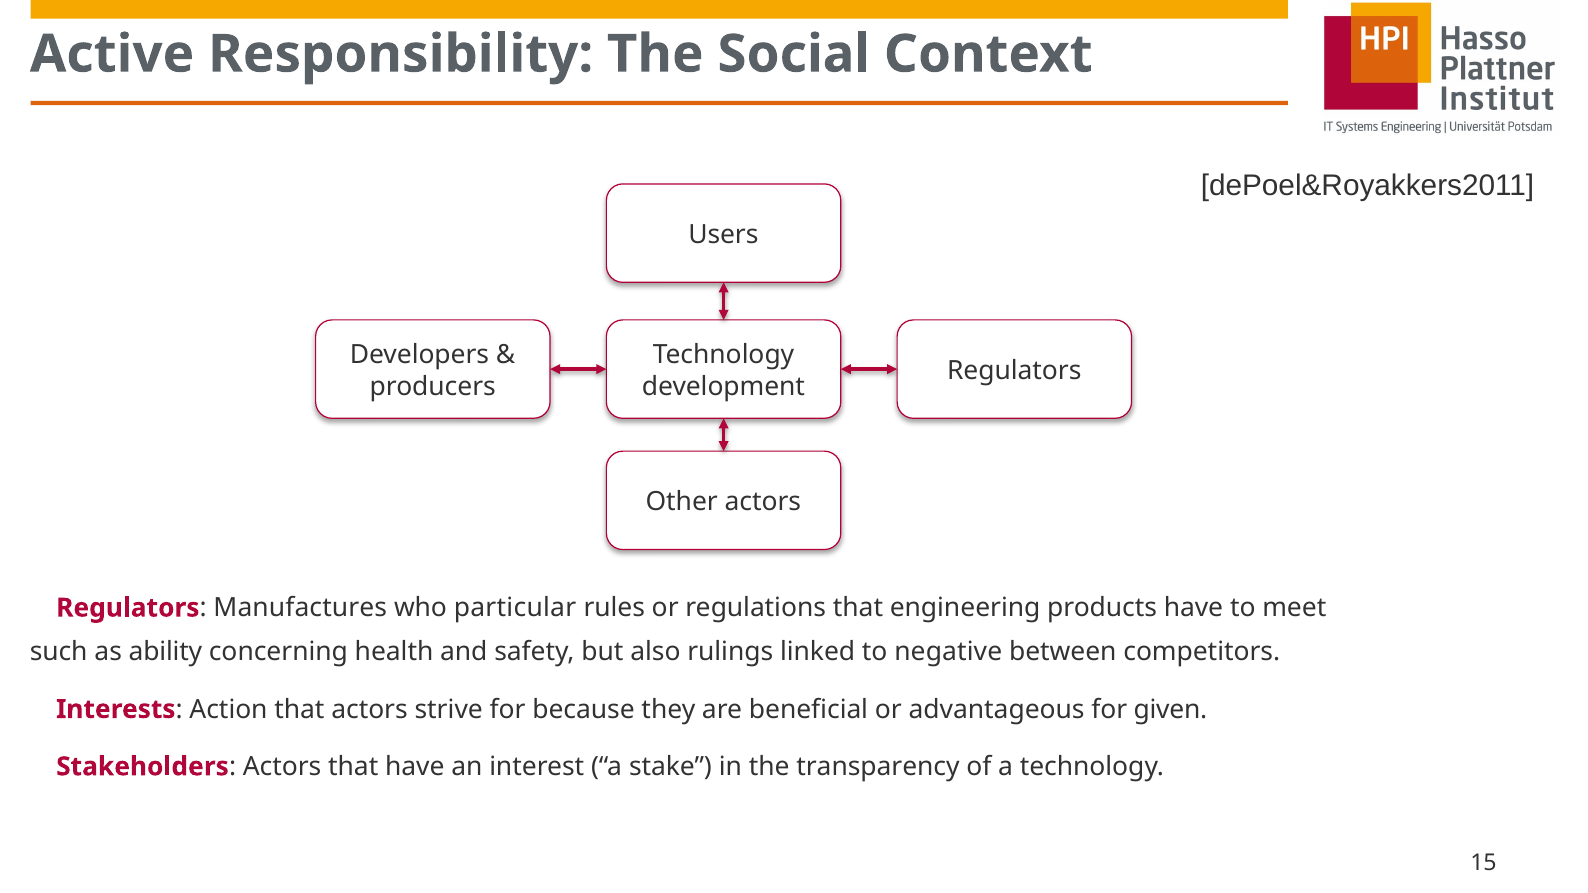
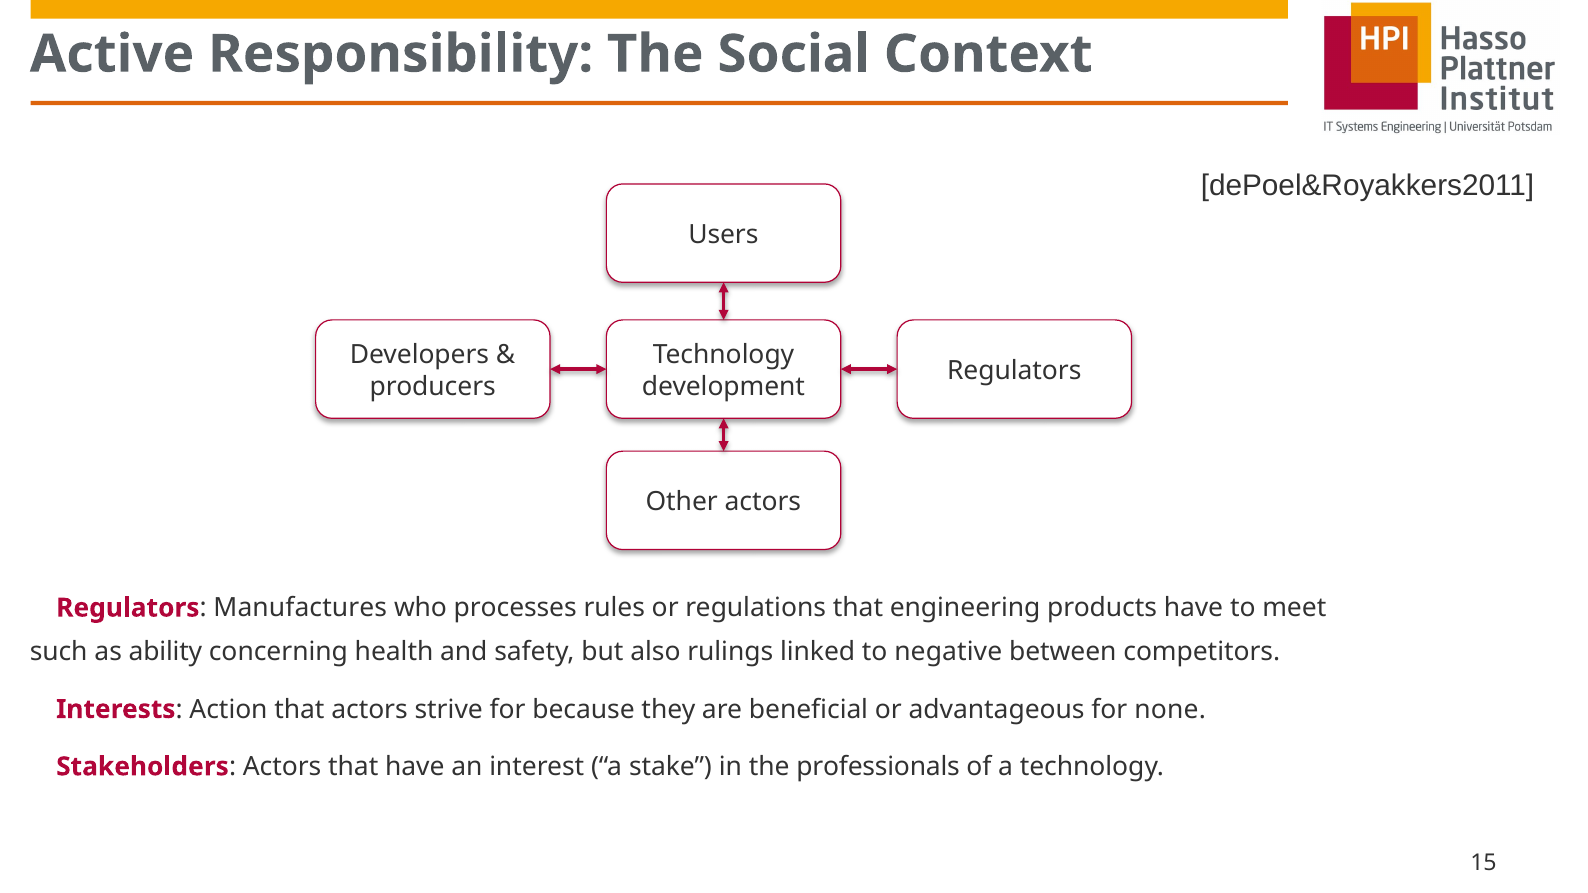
particular: particular -> processes
given: given -> none
transparency: transparency -> professionals
